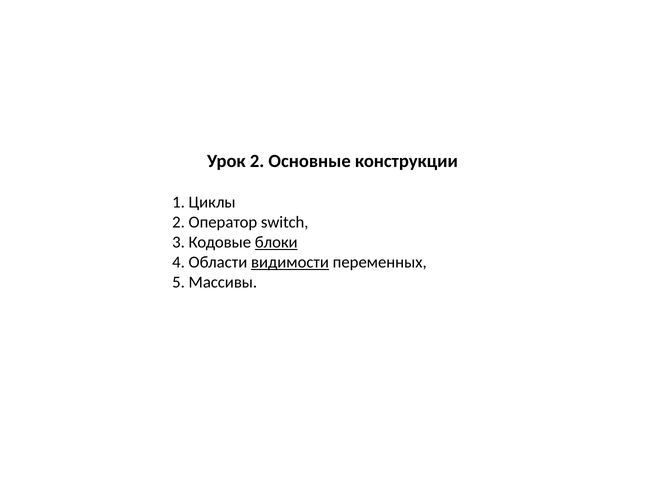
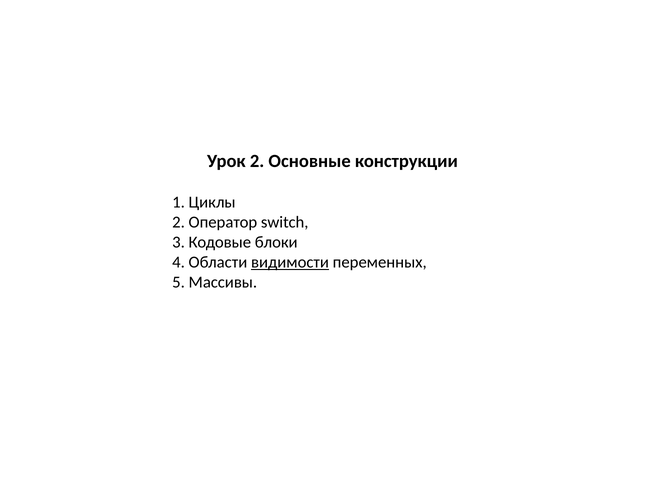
блоки underline: present -> none
